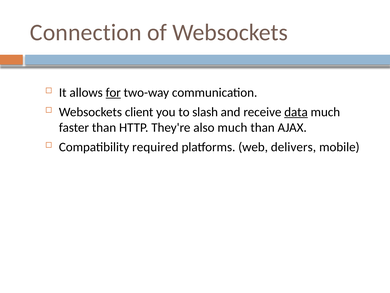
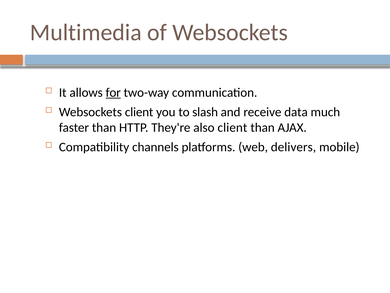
Connection: Connection -> Multimedia
data underline: present -> none
also much: much -> client
required: required -> channels
